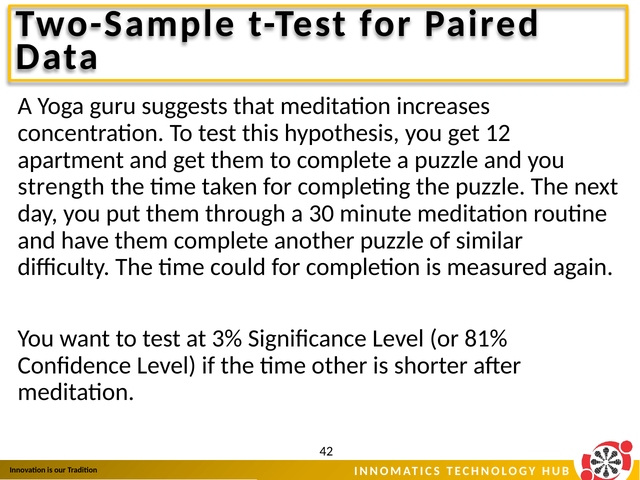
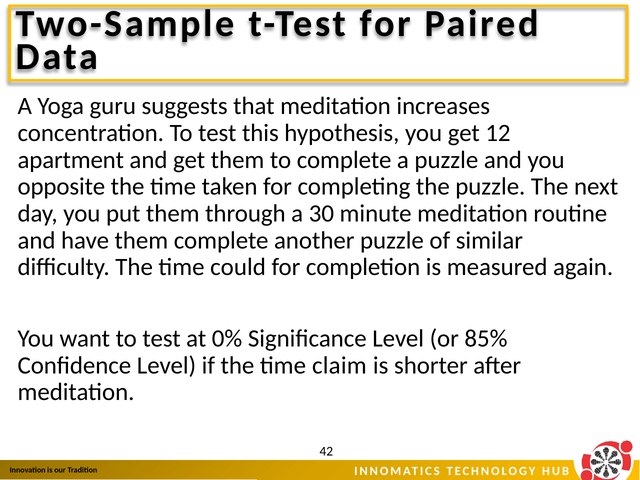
strength: strength -> opposite
3%: 3% -> 0%
81%: 81% -> 85%
other: other -> claim
